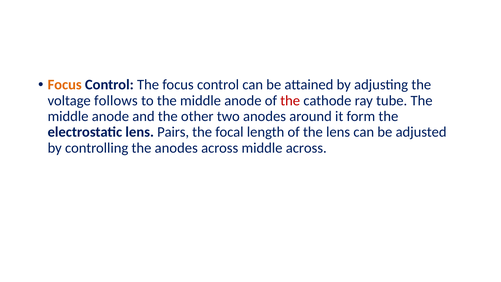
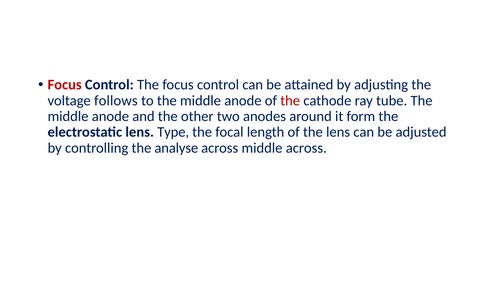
Focus at (65, 85) colour: orange -> red
Pairs: Pairs -> Type
the anodes: anodes -> analyse
